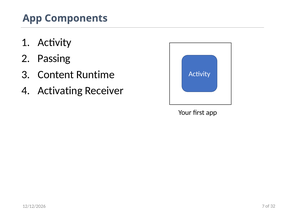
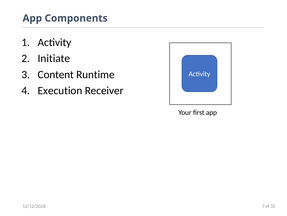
Passing: Passing -> Initiate
Activating: Activating -> Execution
